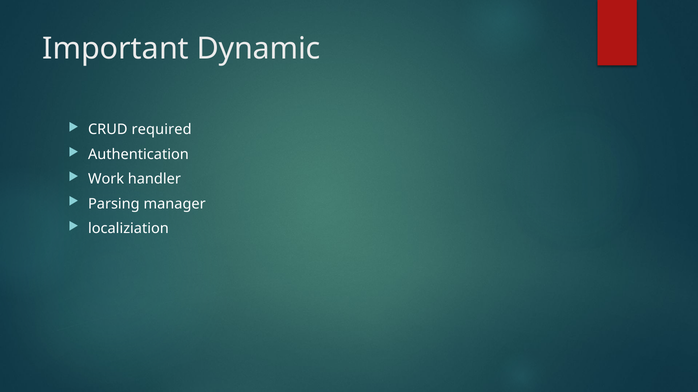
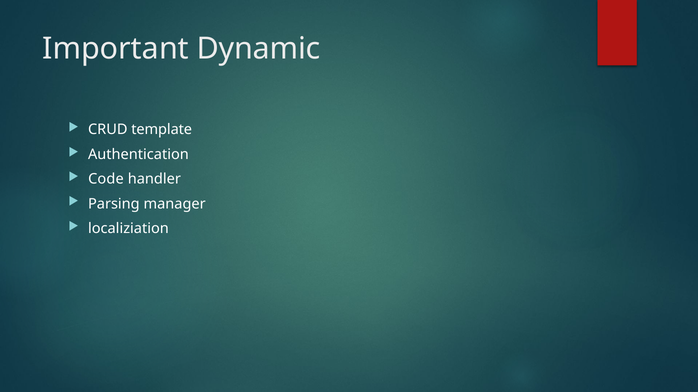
required: required -> template
Work: Work -> Code
